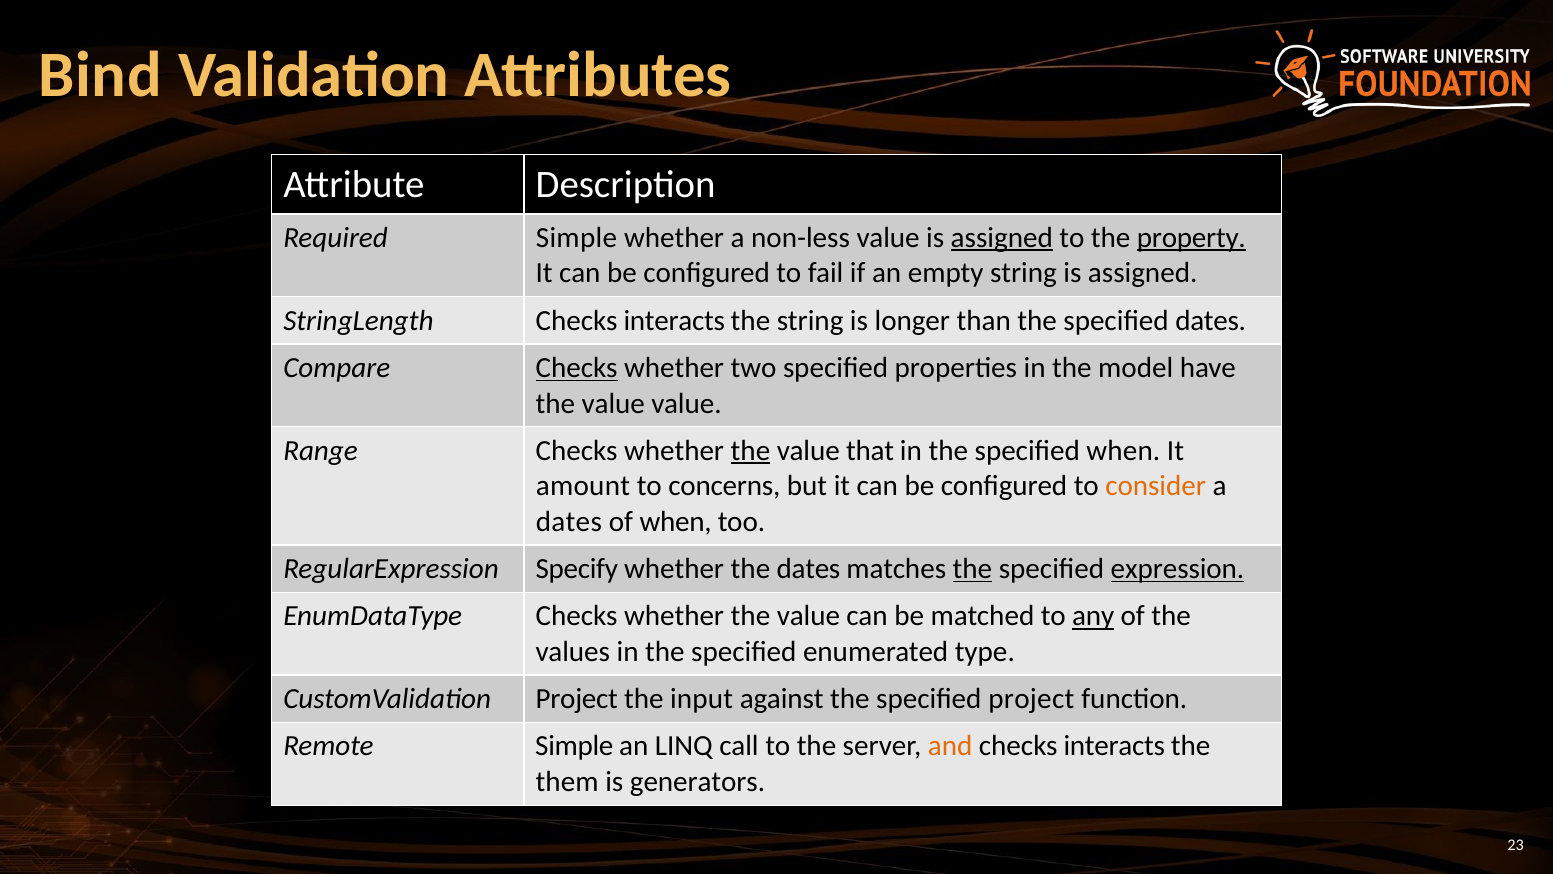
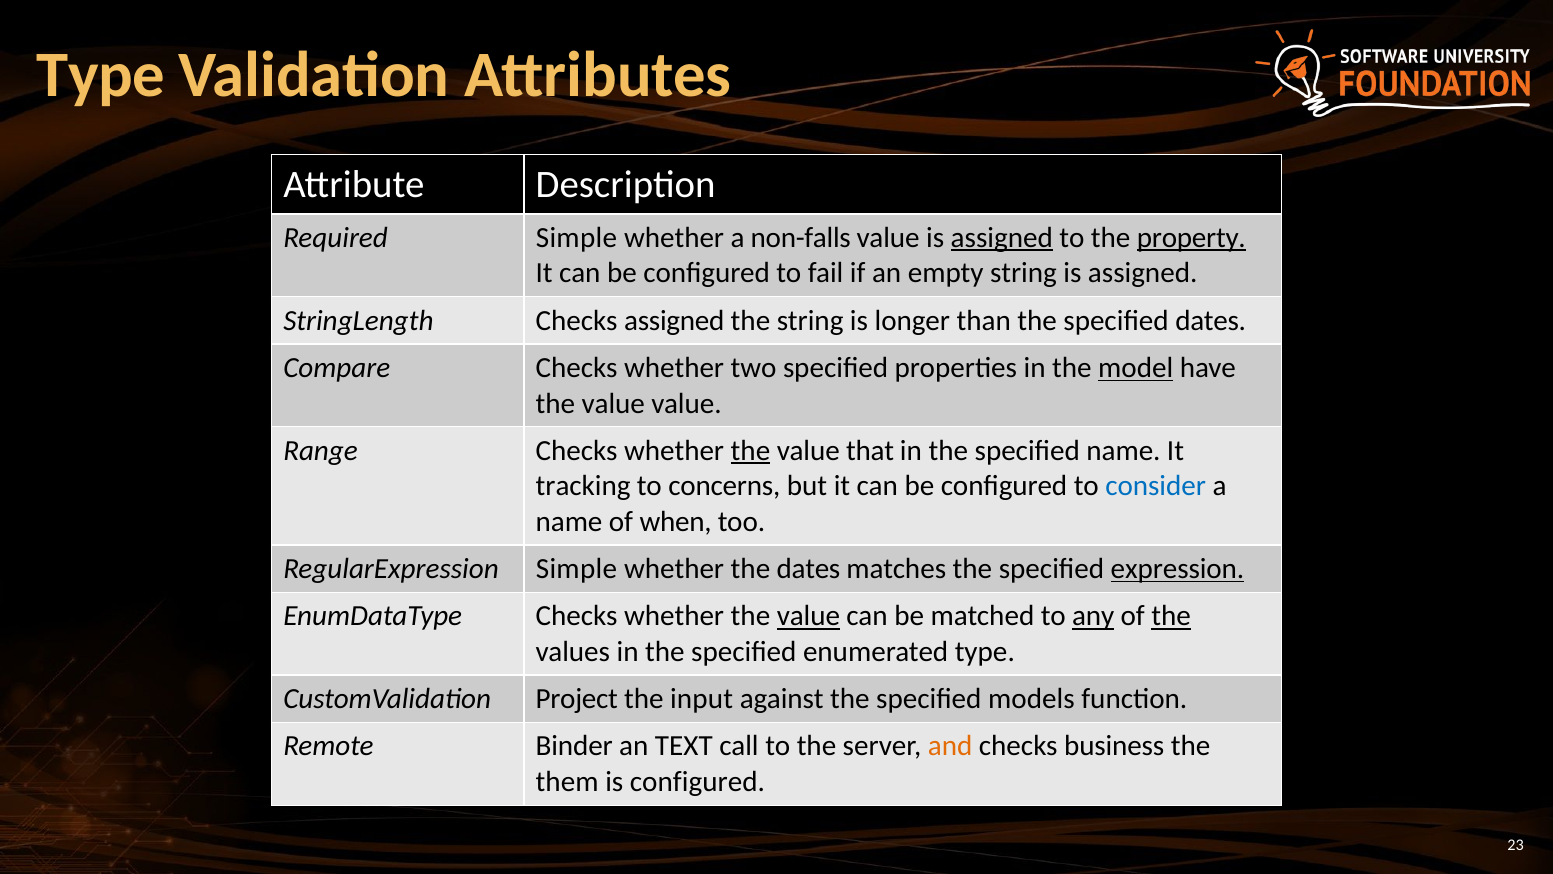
Bind at (100, 75): Bind -> Type
non-less: non-less -> non-falls
StringLength Checks interacts: interacts -> assigned
Checks at (577, 368) underline: present -> none
model underline: none -> present
specified when: when -> name
amount: amount -> tracking
consider colour: orange -> blue
dates at (569, 522): dates -> name
RegularExpression Specify: Specify -> Simple
the at (972, 569) underline: present -> none
value at (808, 616) underline: none -> present
the at (1171, 616) underline: none -> present
specified project: project -> models
Remote Simple: Simple -> Binder
LINQ: LINQ -> TEXT
interacts at (1114, 746): interacts -> business
is generators: generators -> configured
